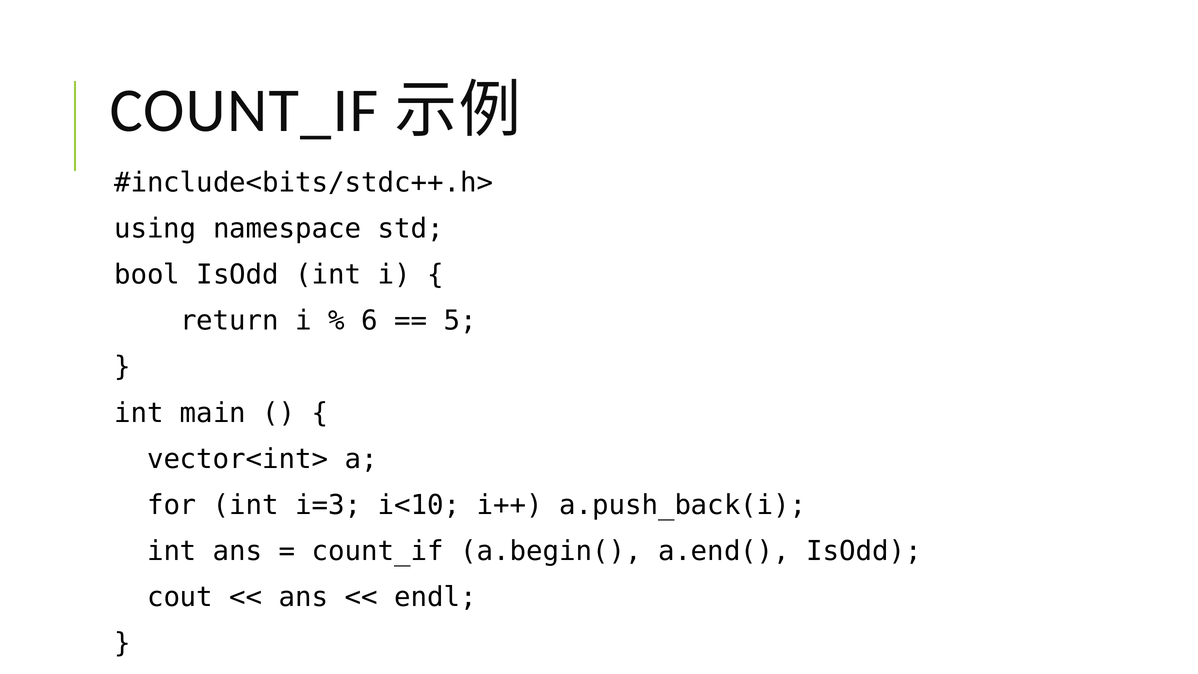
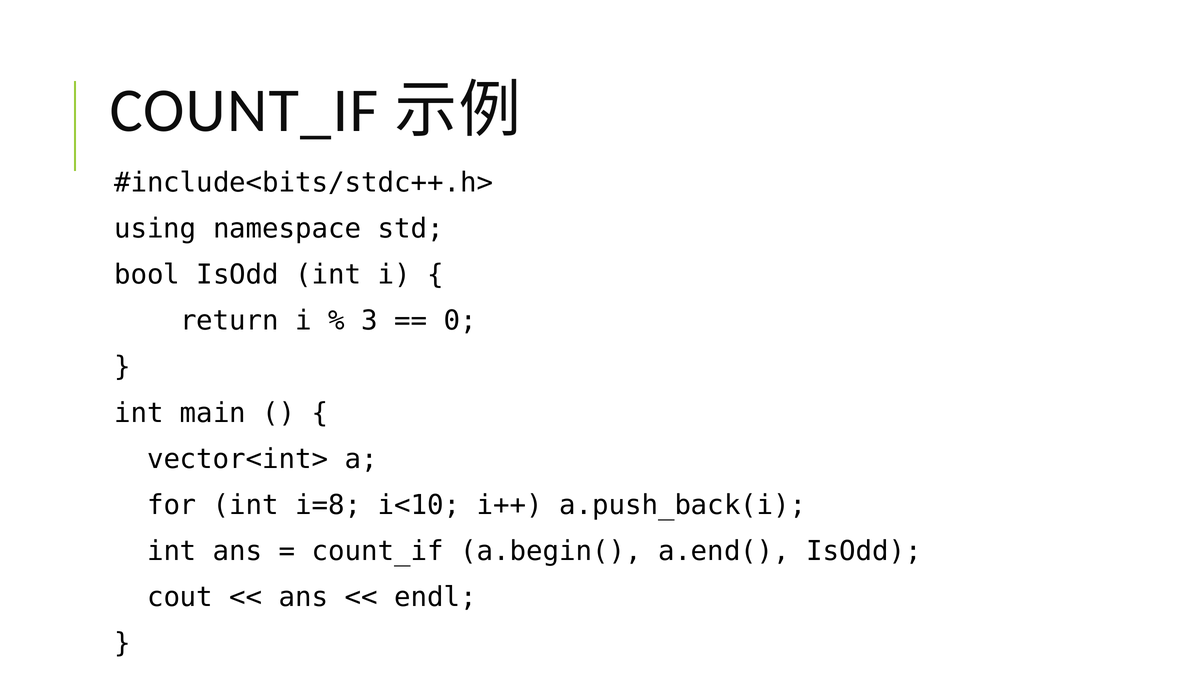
6: 6 -> 3
5: 5 -> 0
i=3: i=3 -> i=8
